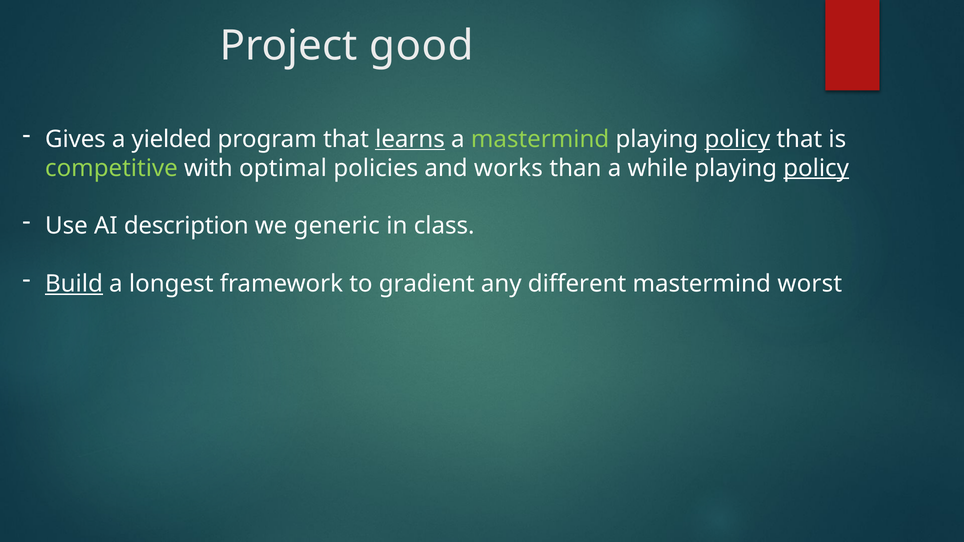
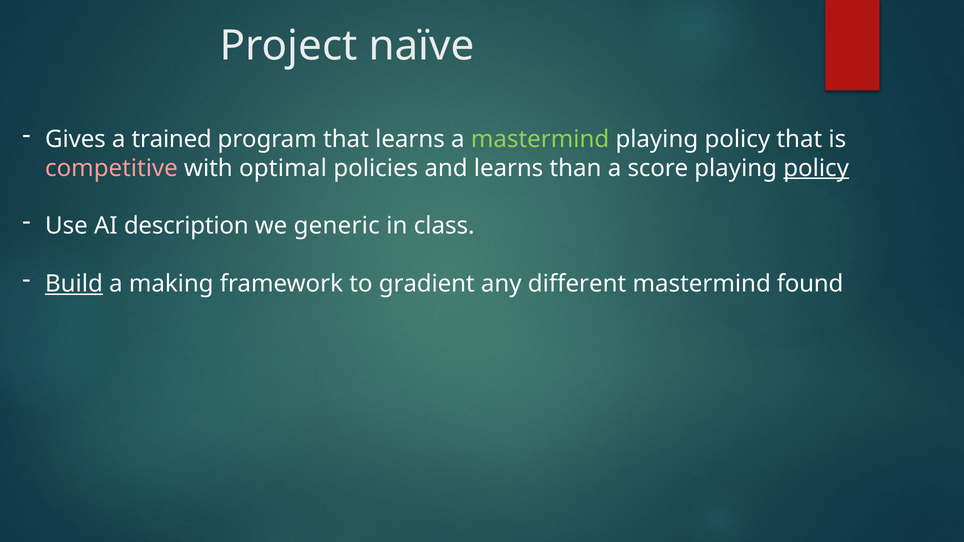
good: good -> naïve
yielded: yielded -> trained
learns at (410, 139) underline: present -> none
policy at (737, 139) underline: present -> none
competitive colour: light green -> pink
and works: works -> learns
while: while -> score
longest: longest -> making
worst: worst -> found
